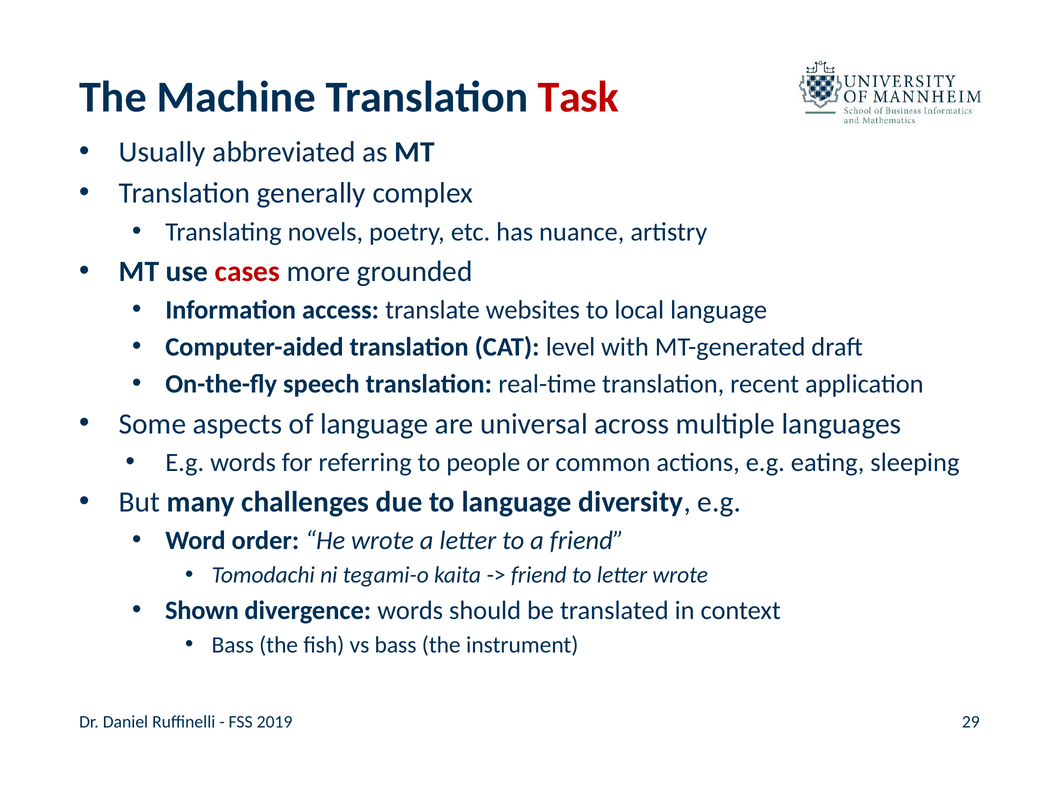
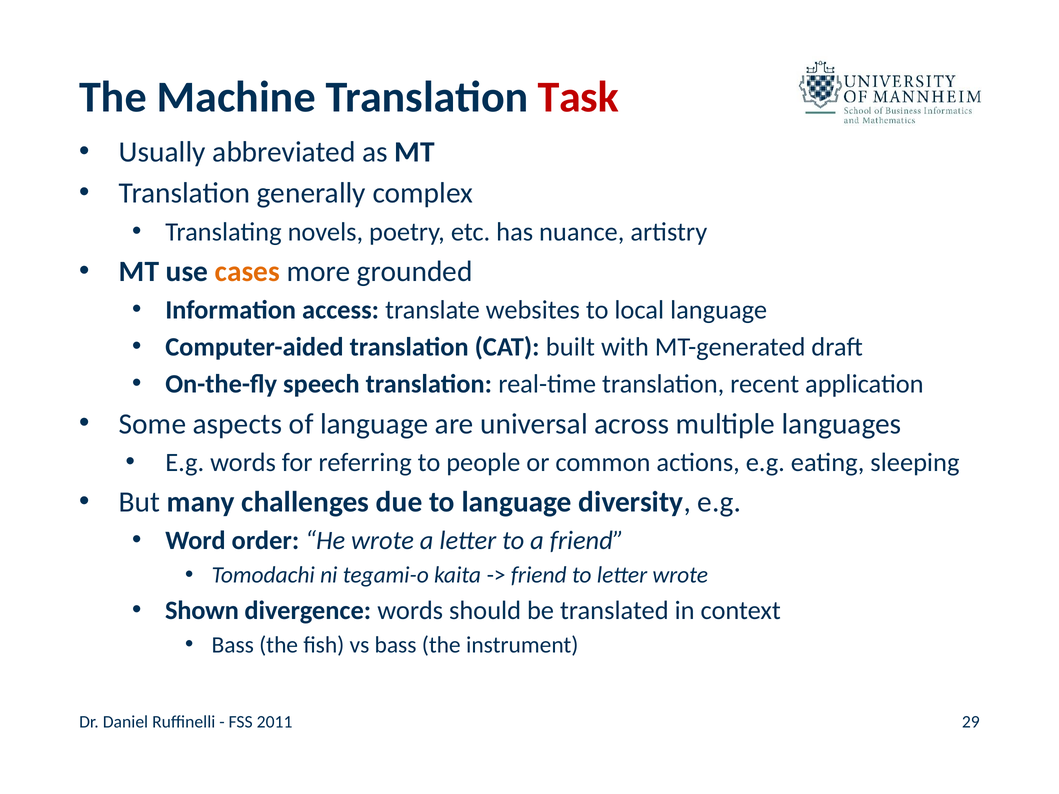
cases colour: red -> orange
level: level -> built
2019: 2019 -> 2011
